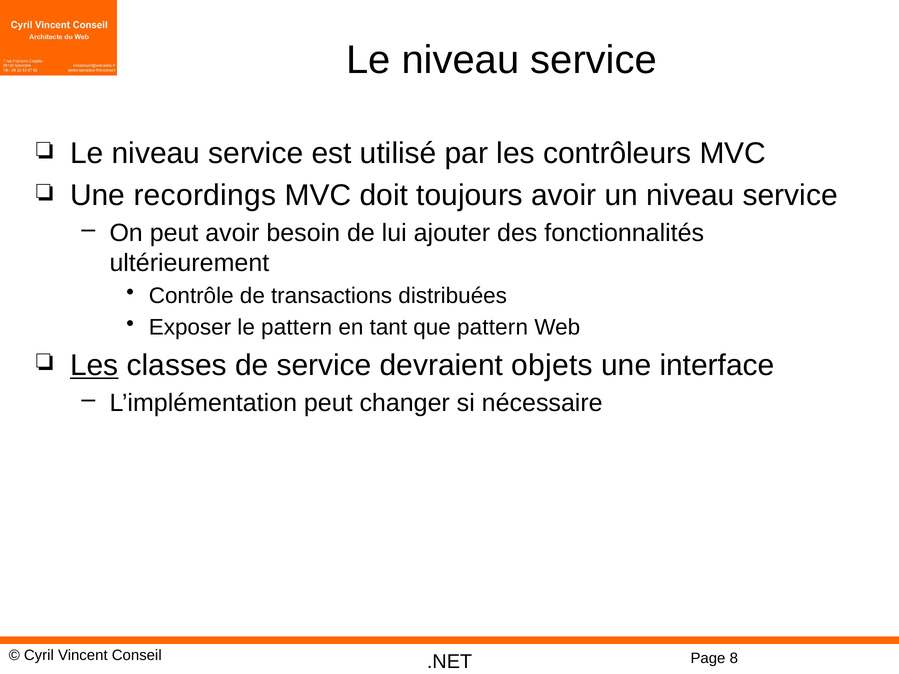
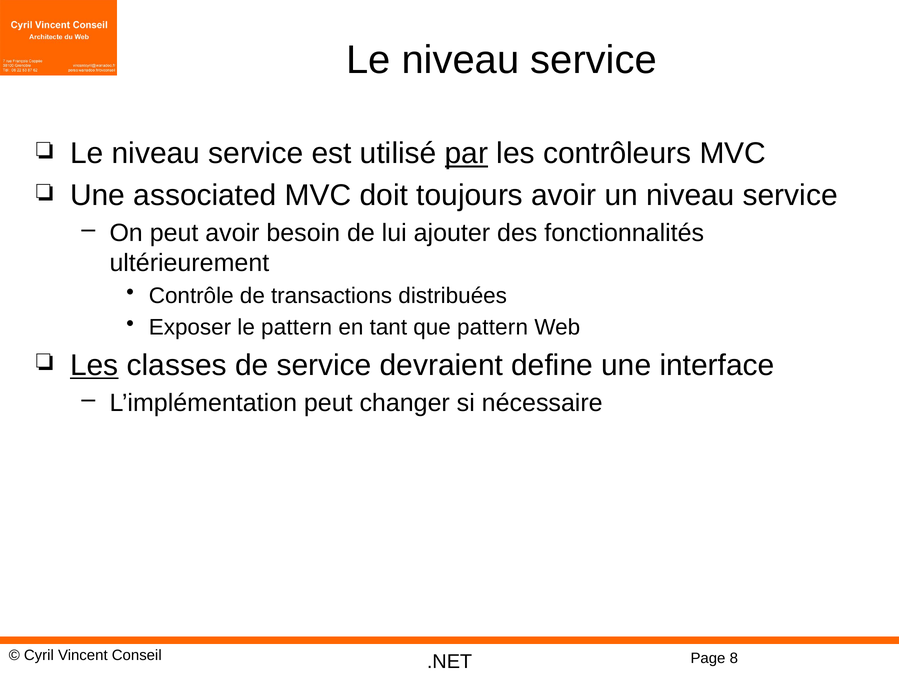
par underline: none -> present
recordings: recordings -> associated
objets: objets -> define
